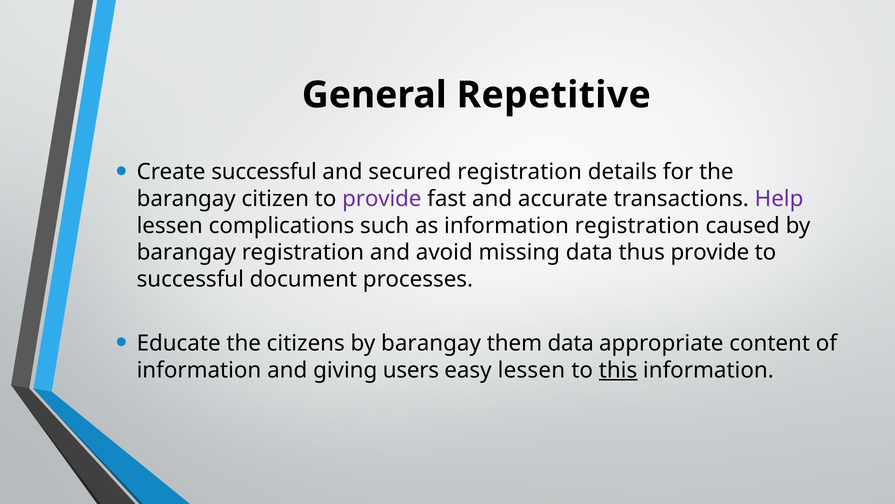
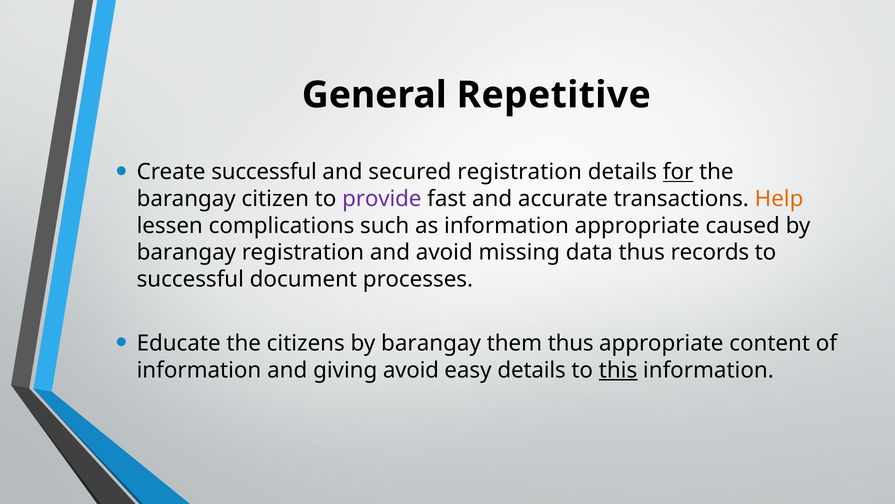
for underline: none -> present
Help colour: purple -> orange
information registration: registration -> appropriate
thus provide: provide -> records
them data: data -> thus
giving users: users -> avoid
easy lessen: lessen -> details
